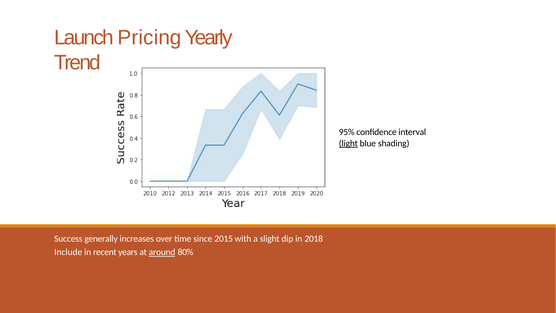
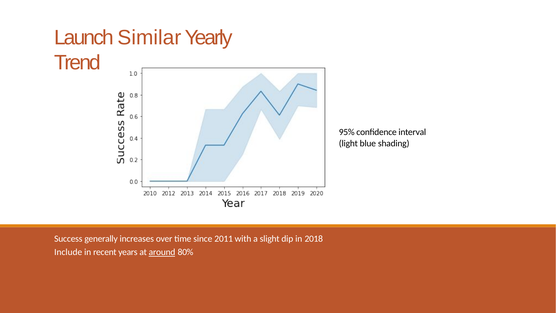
Pricing: Pricing -> Similar
light underline: present -> none
2015: 2015 -> 2011
